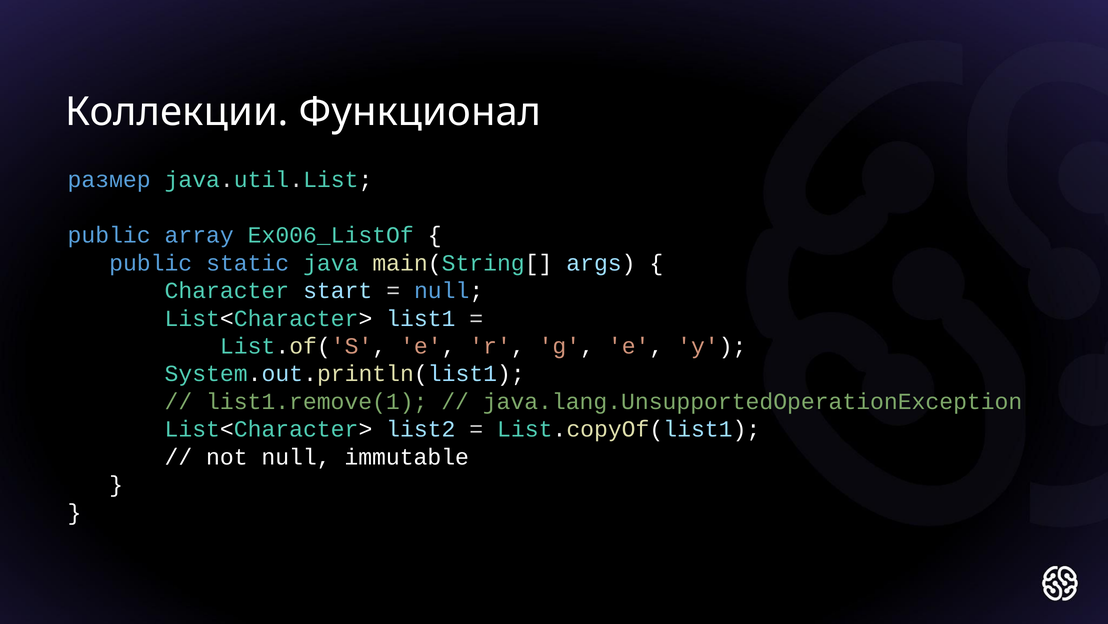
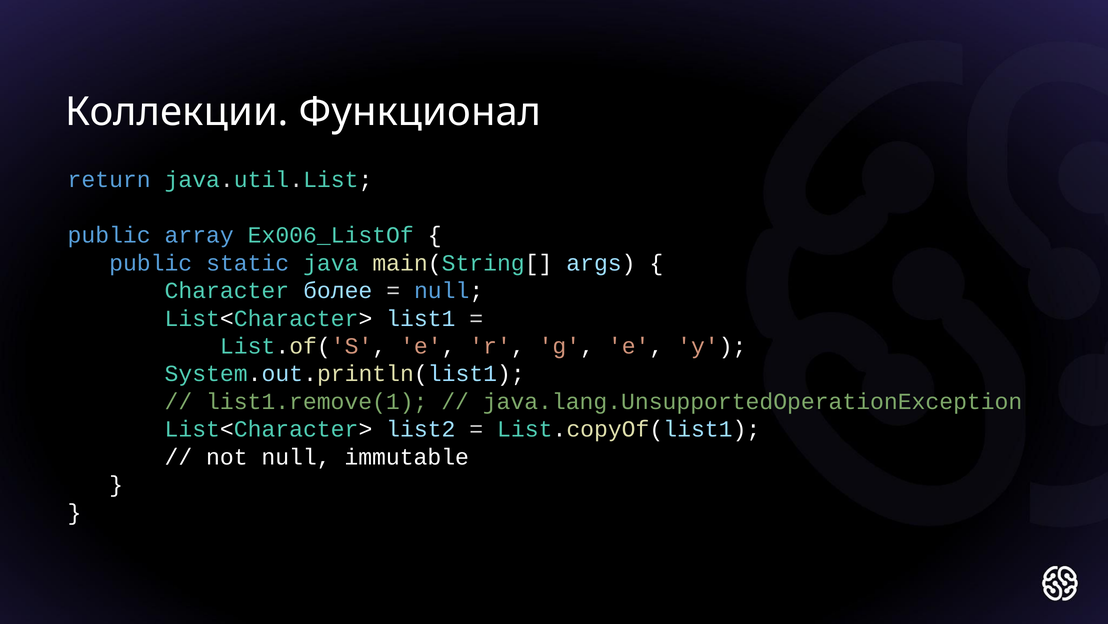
размер: размер -> return
start: start -> более
